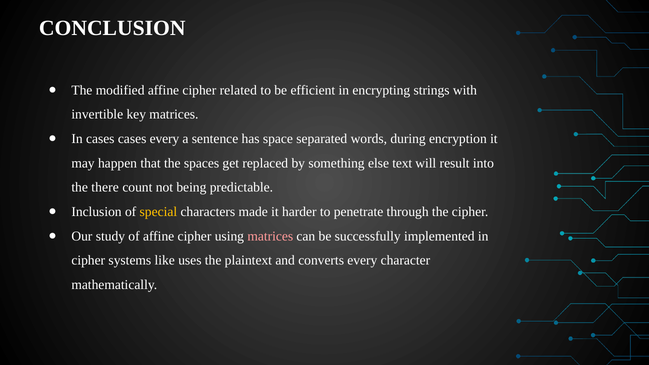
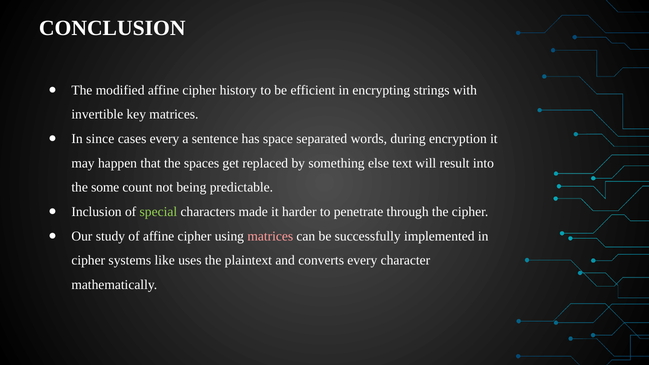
related: related -> history
In cases: cases -> since
there: there -> some
special colour: yellow -> light green
